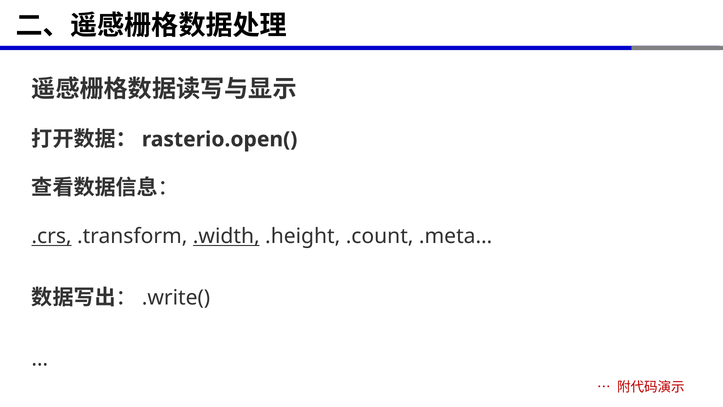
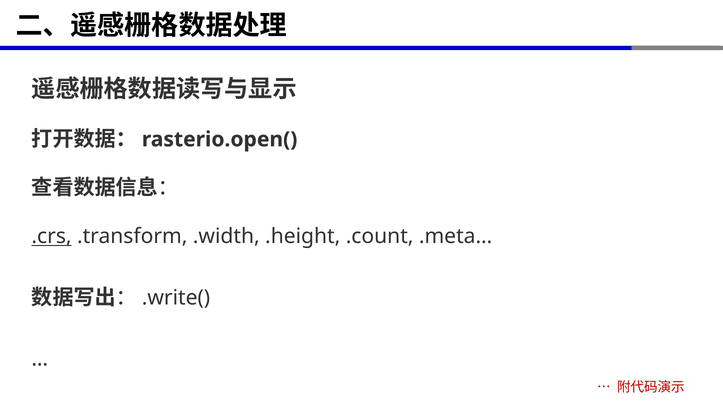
.width underline: present -> none
